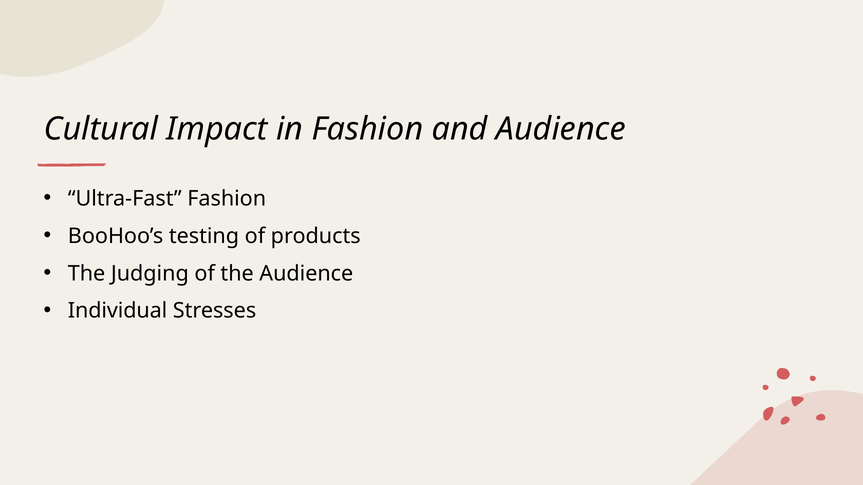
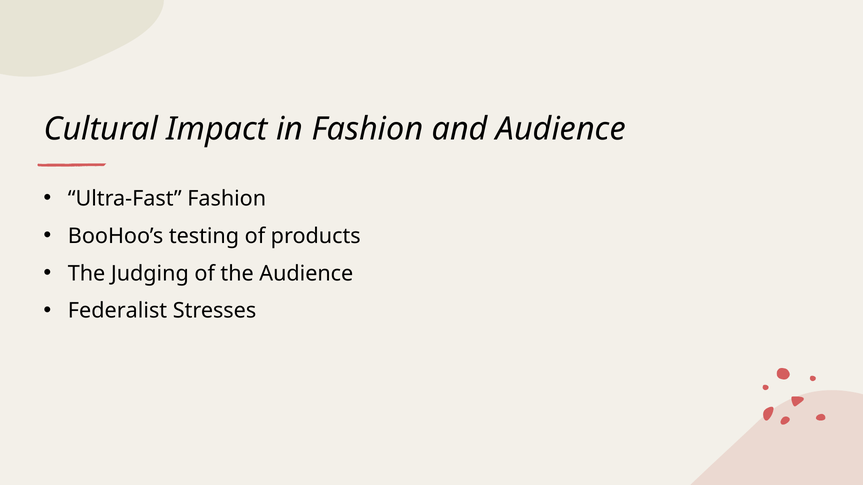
Individual: Individual -> Federalist
